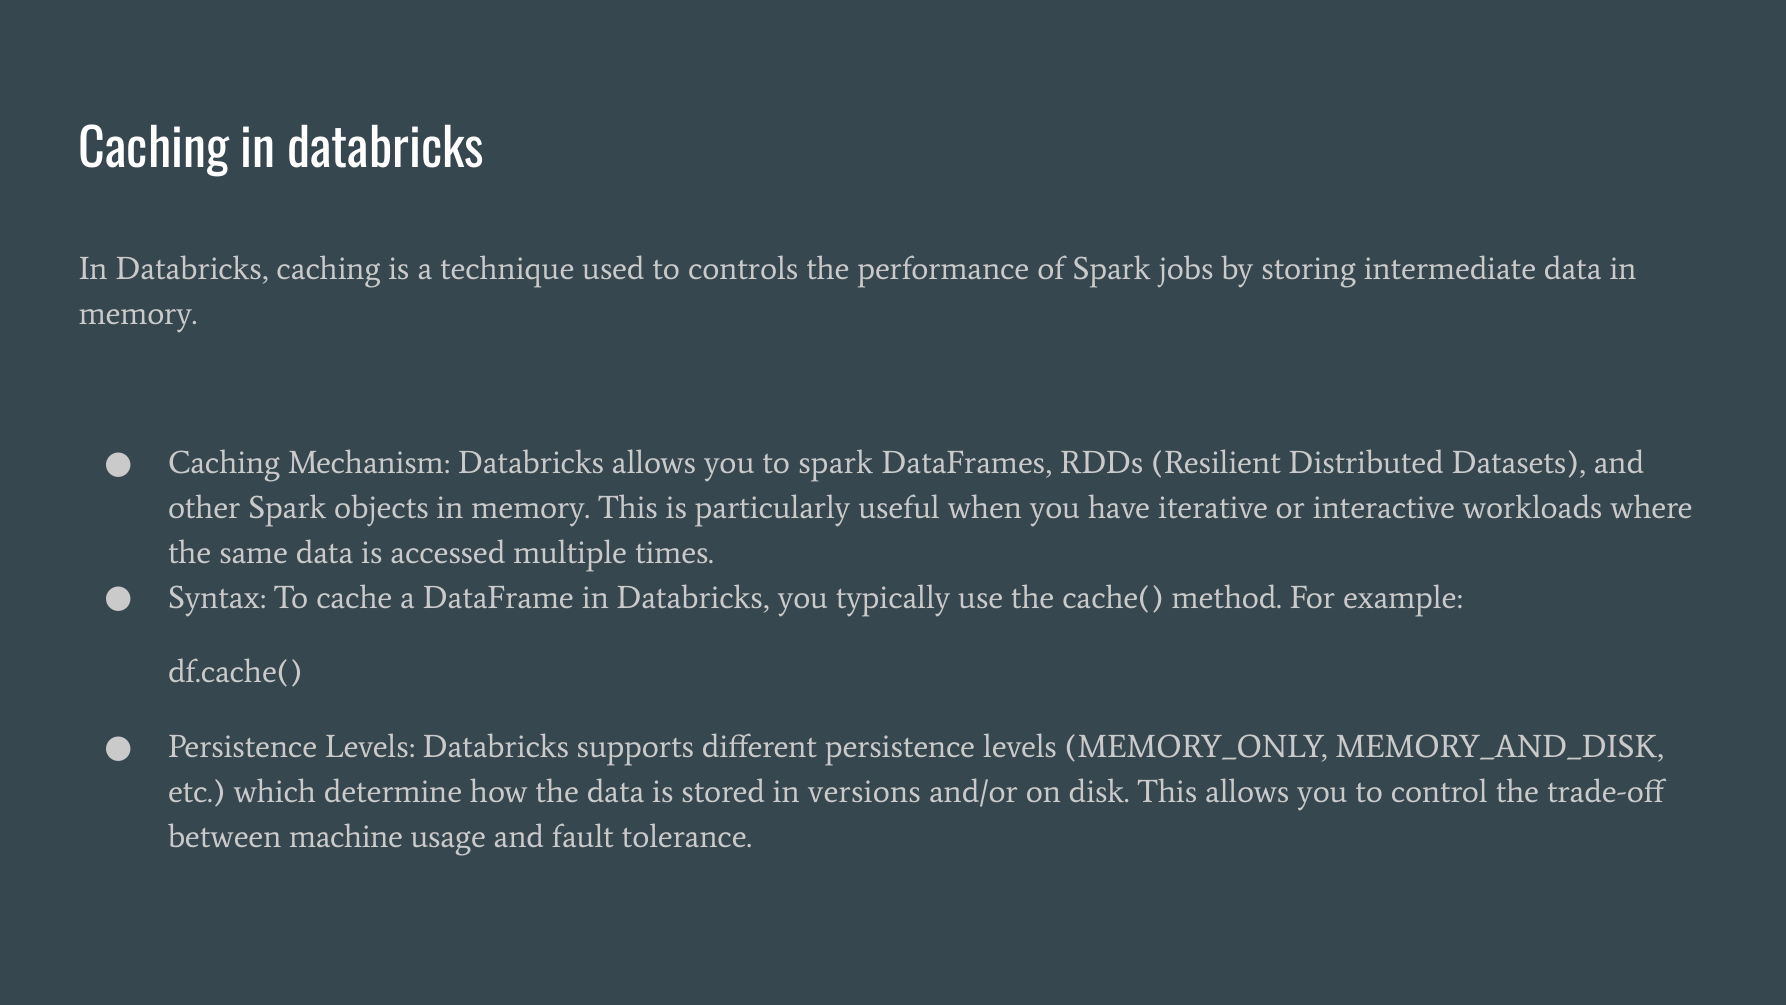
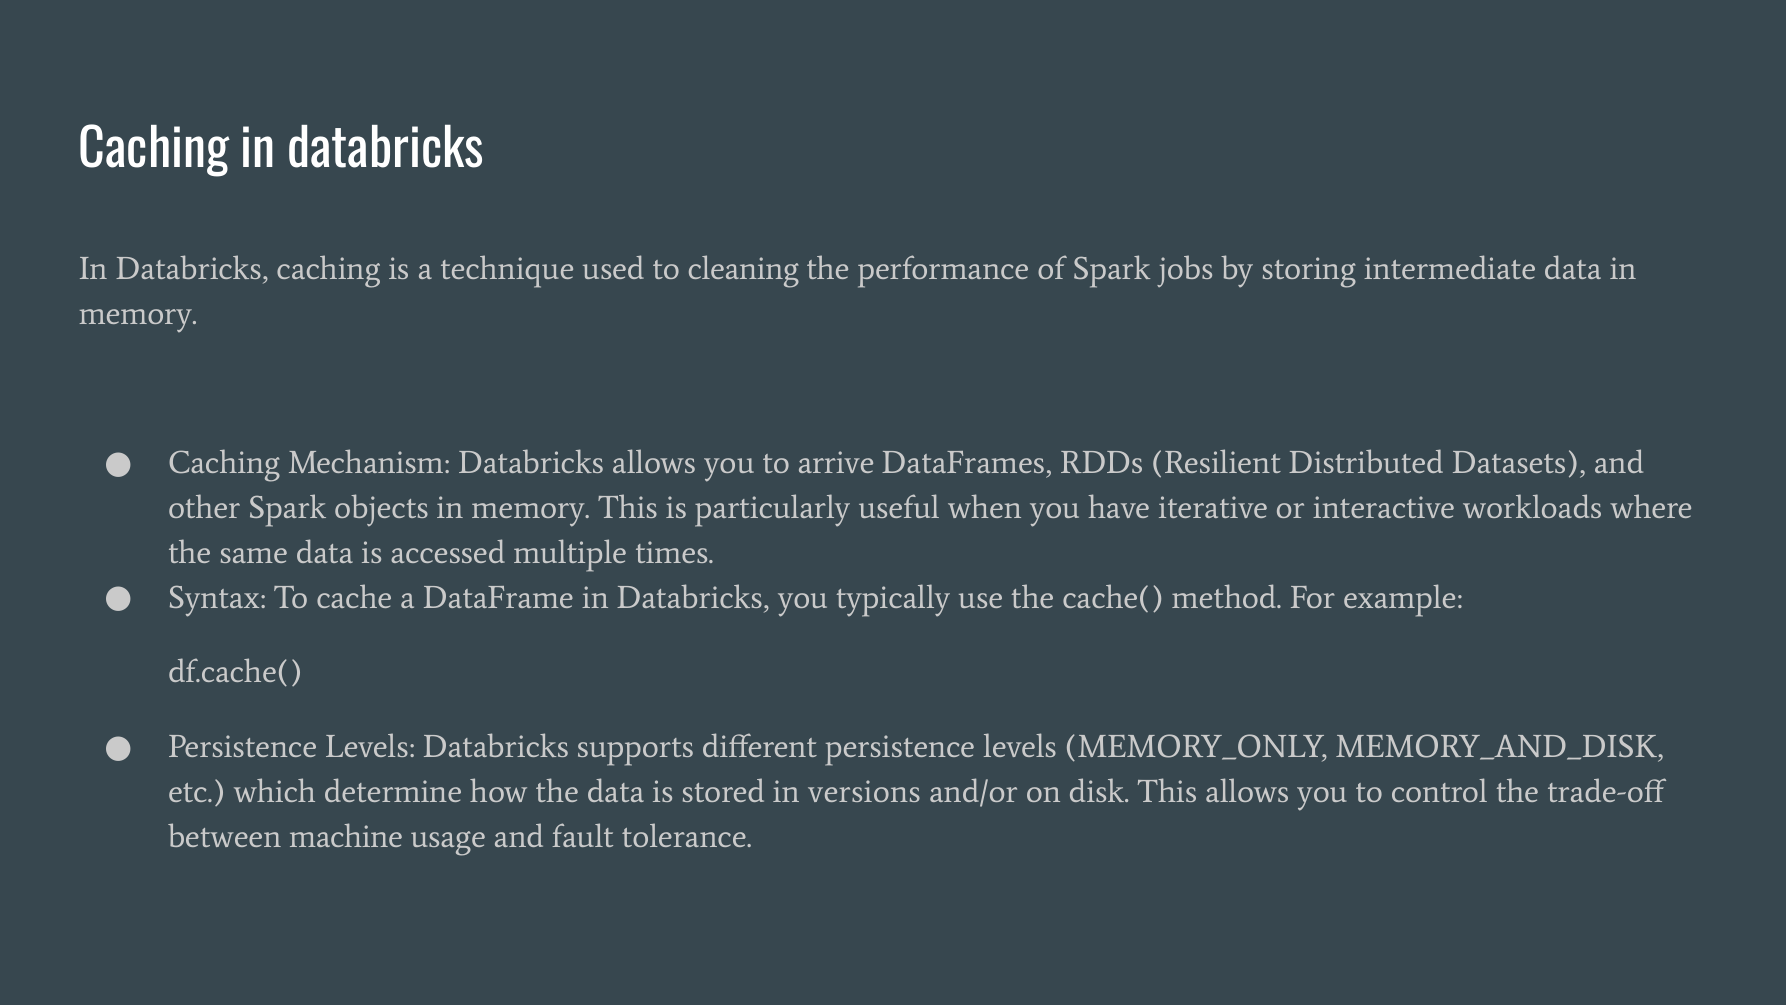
controls: controls -> cleaning
to spark: spark -> arrive
